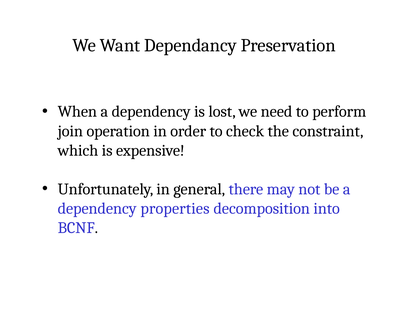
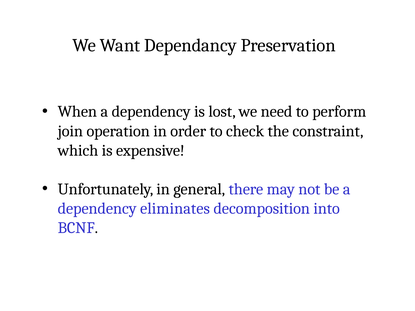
properties: properties -> eliminates
